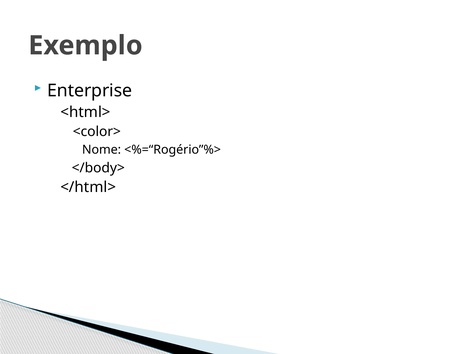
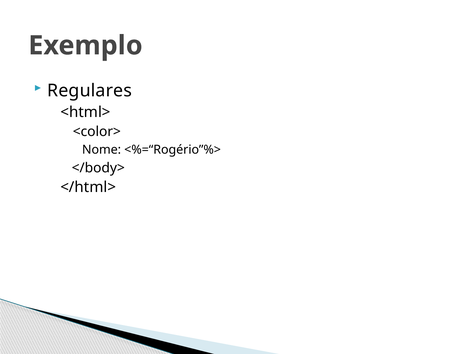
Enterprise: Enterprise -> Regulares
